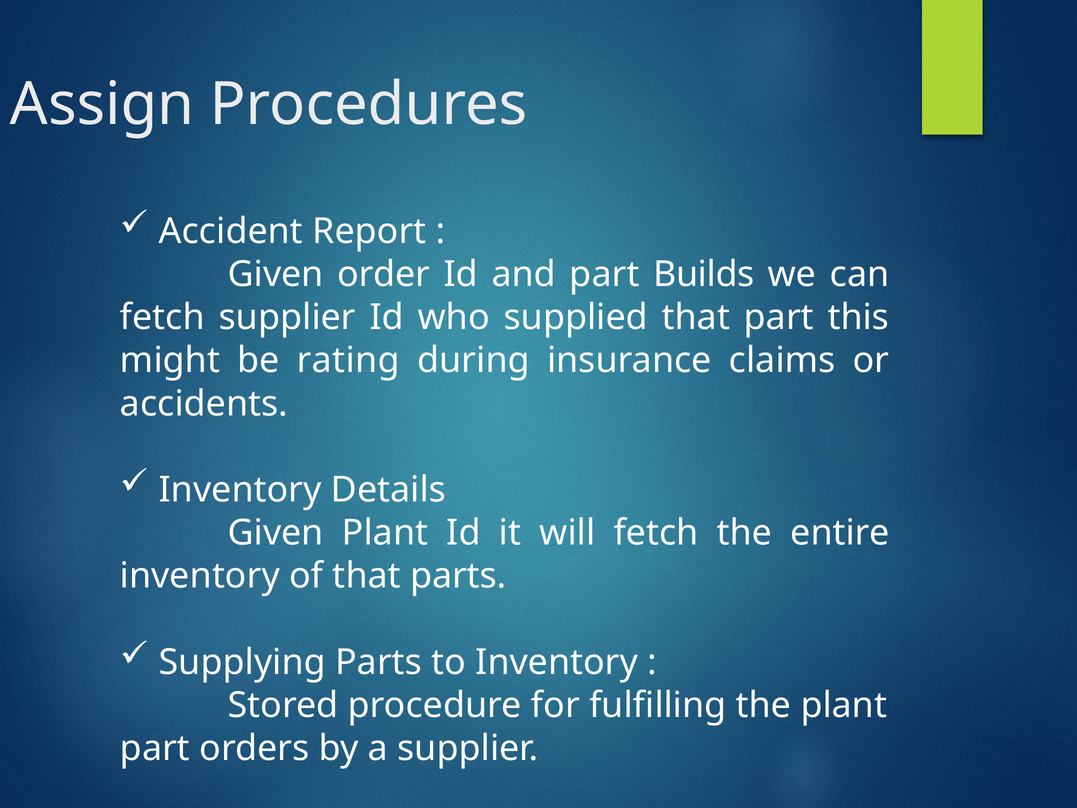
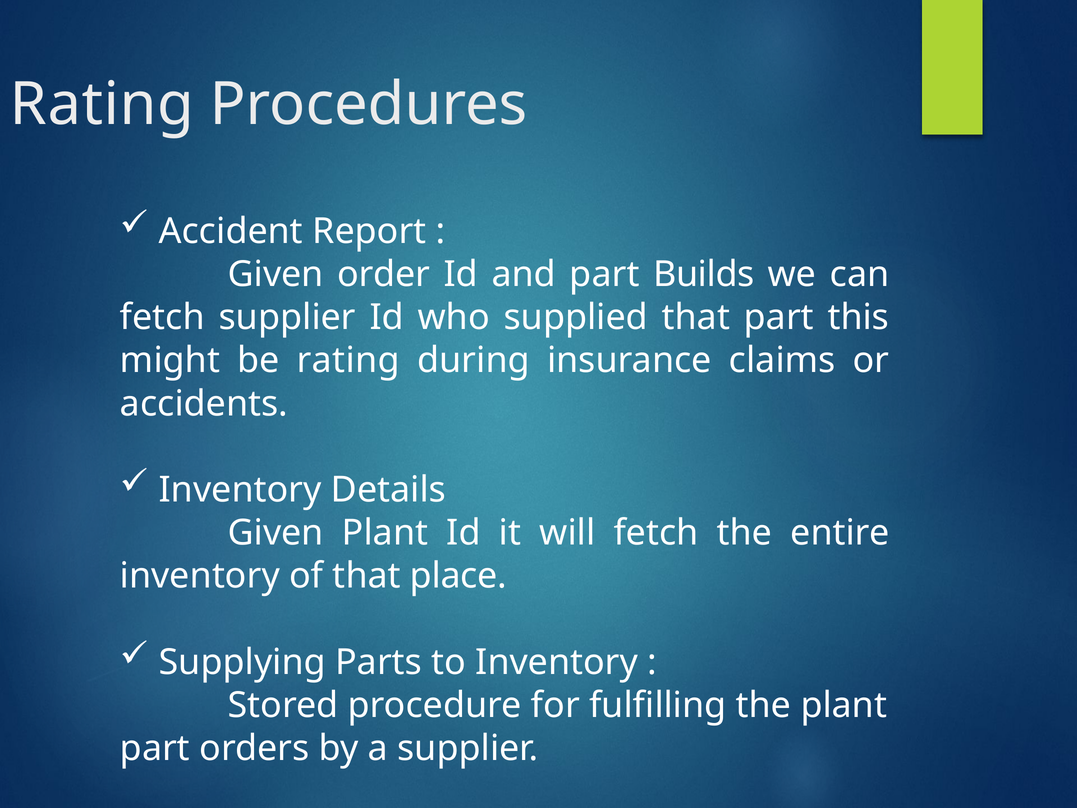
Assign at (102, 104): Assign -> Rating
that parts: parts -> place
